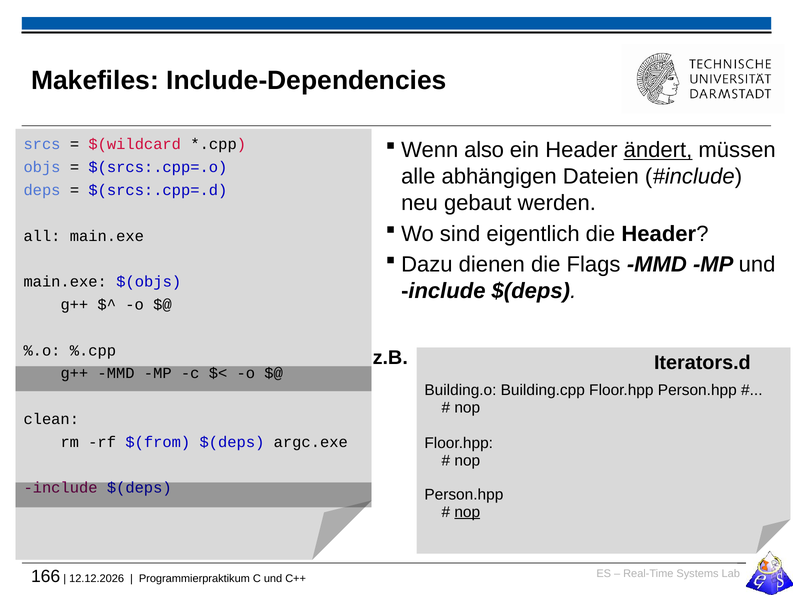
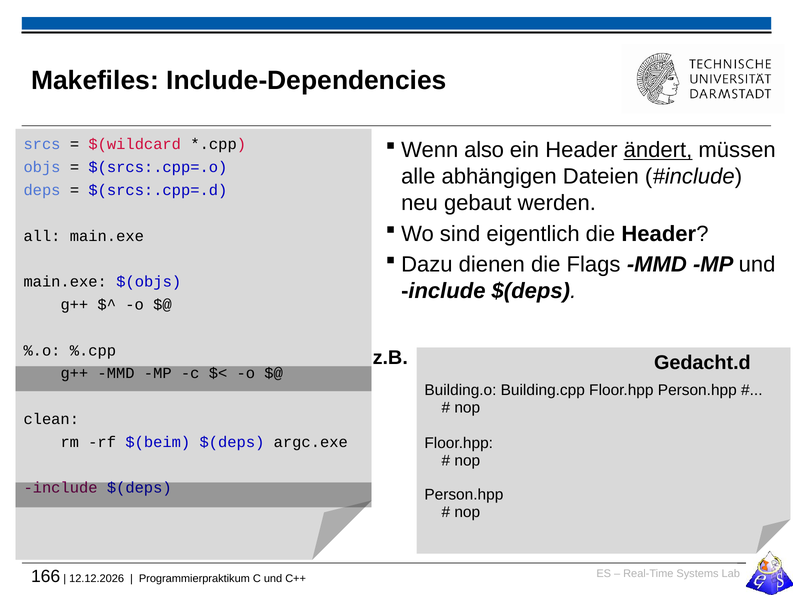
Iterators.d: Iterators.d -> Gedacht.d
$(from: $(from -> $(beim
nop at (467, 512) underline: present -> none
